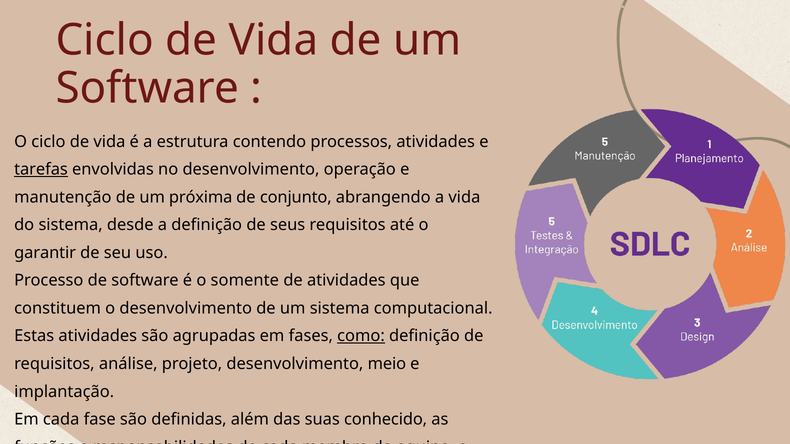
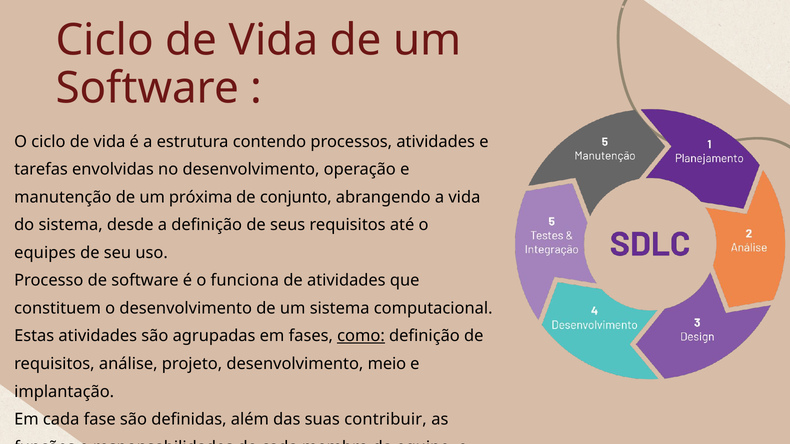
tarefas underline: present -> none
garantir: garantir -> equipes
somente: somente -> funciona
conhecido: conhecido -> contribuir
